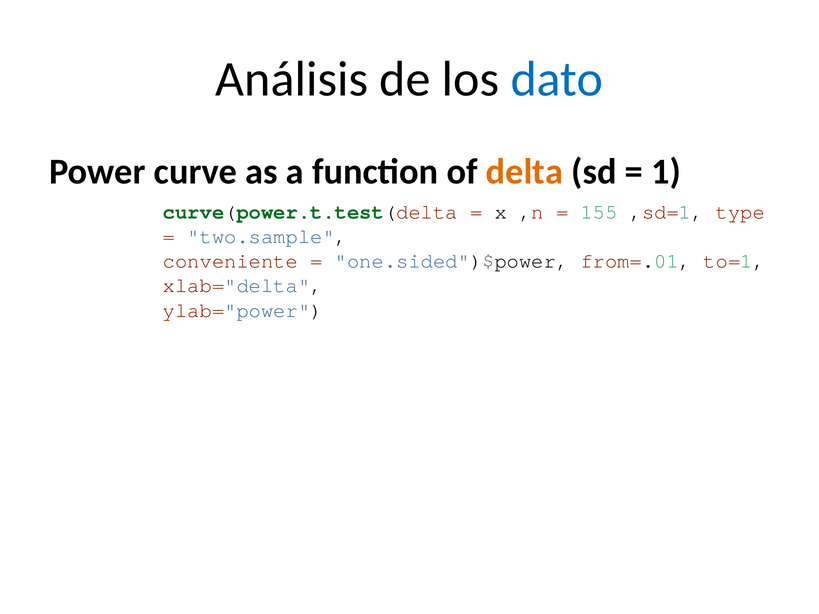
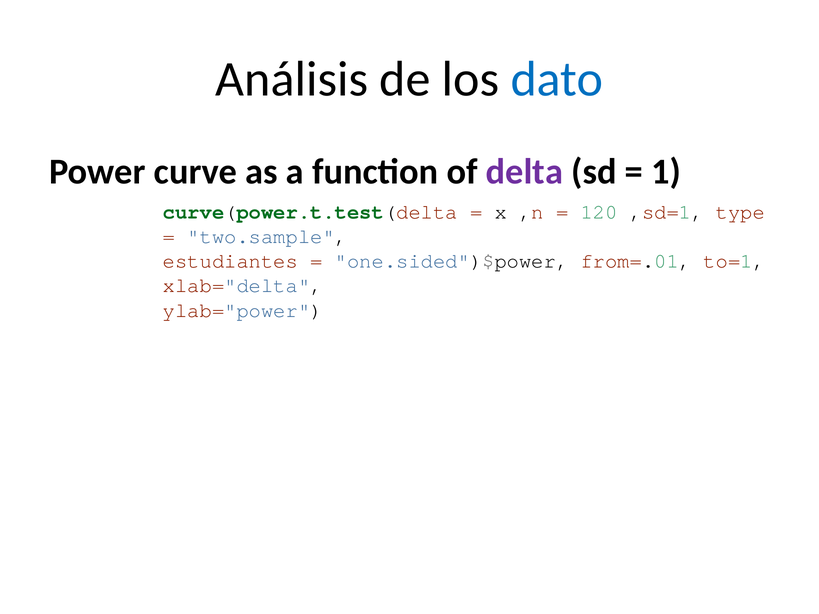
delta colour: orange -> purple
155: 155 -> 120
conveniente: conveniente -> estudiantes
